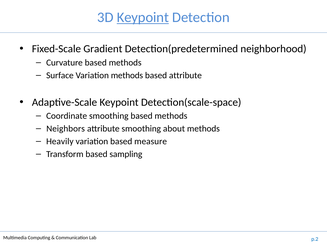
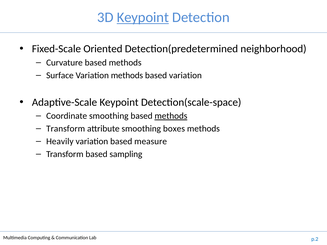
Gradient: Gradient -> Oriented
based attribute: attribute -> variation
methods at (171, 116) underline: none -> present
Neighbors at (66, 129): Neighbors -> Transform
about: about -> boxes
